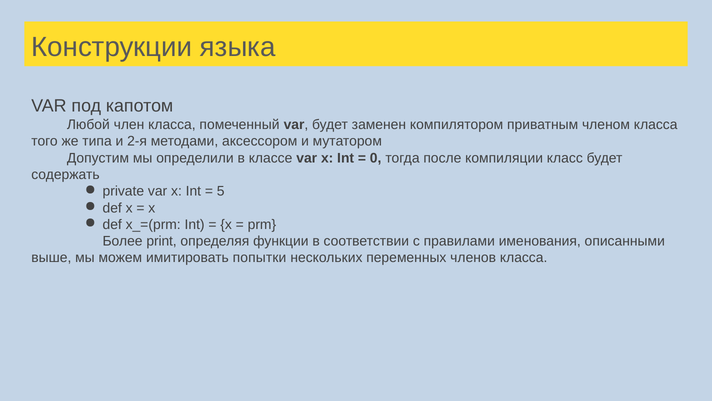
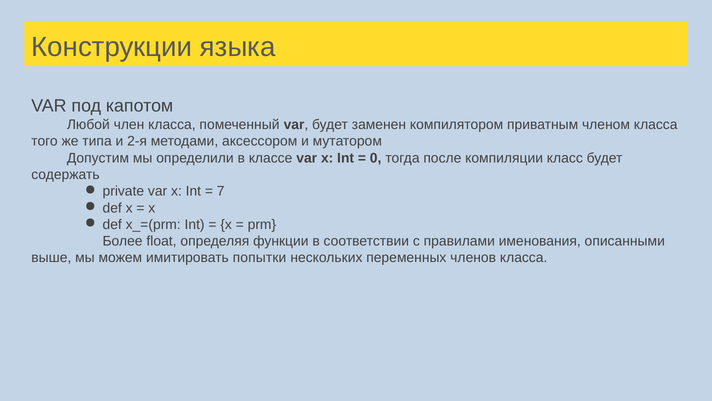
5: 5 -> 7
print: print -> float
